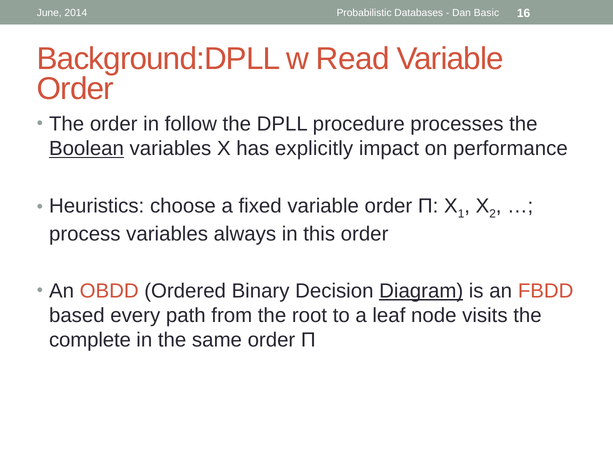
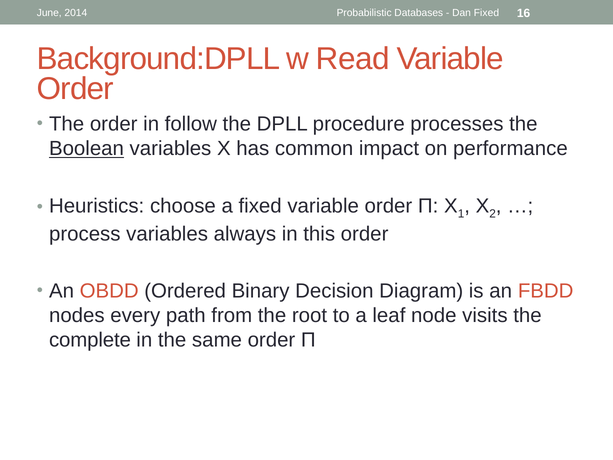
Dan Basic: Basic -> Fixed
explicitly: explicitly -> common
Diagram underline: present -> none
based: based -> nodes
